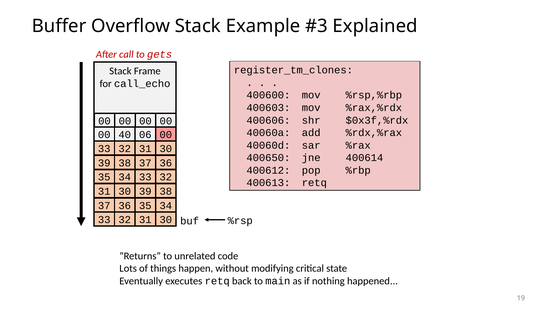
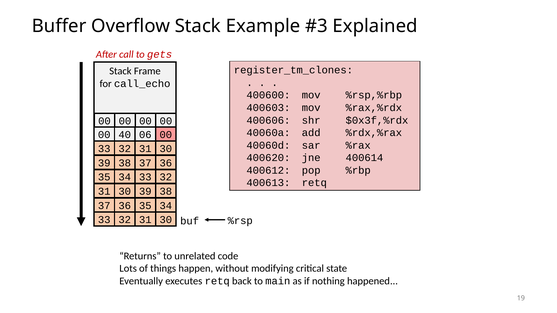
400650: 400650 -> 400620
